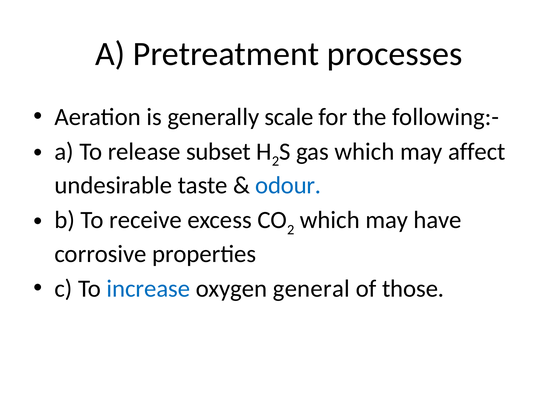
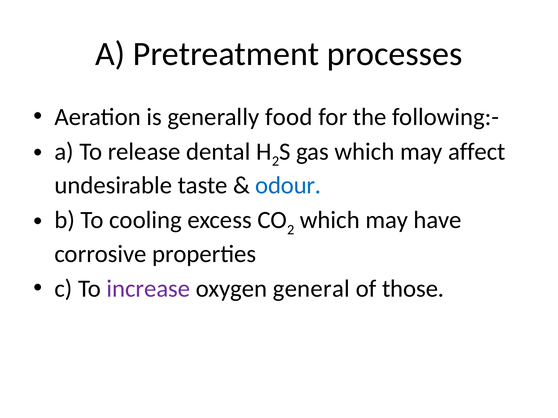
scale: scale -> food
subset: subset -> dental
receive: receive -> cooling
increase colour: blue -> purple
